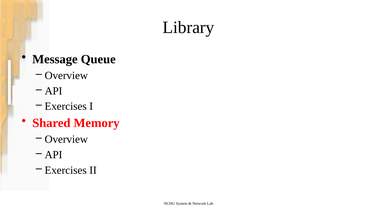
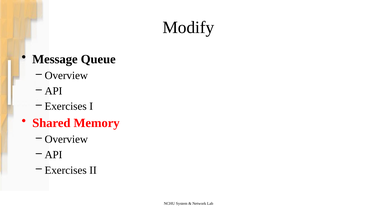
Library: Library -> Modify
